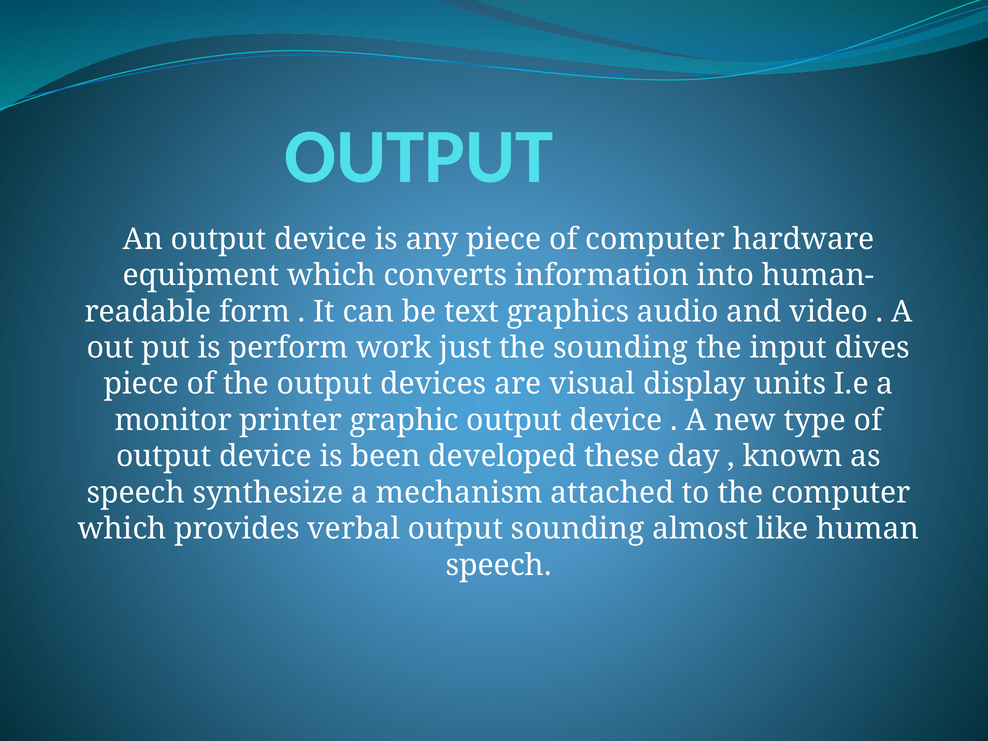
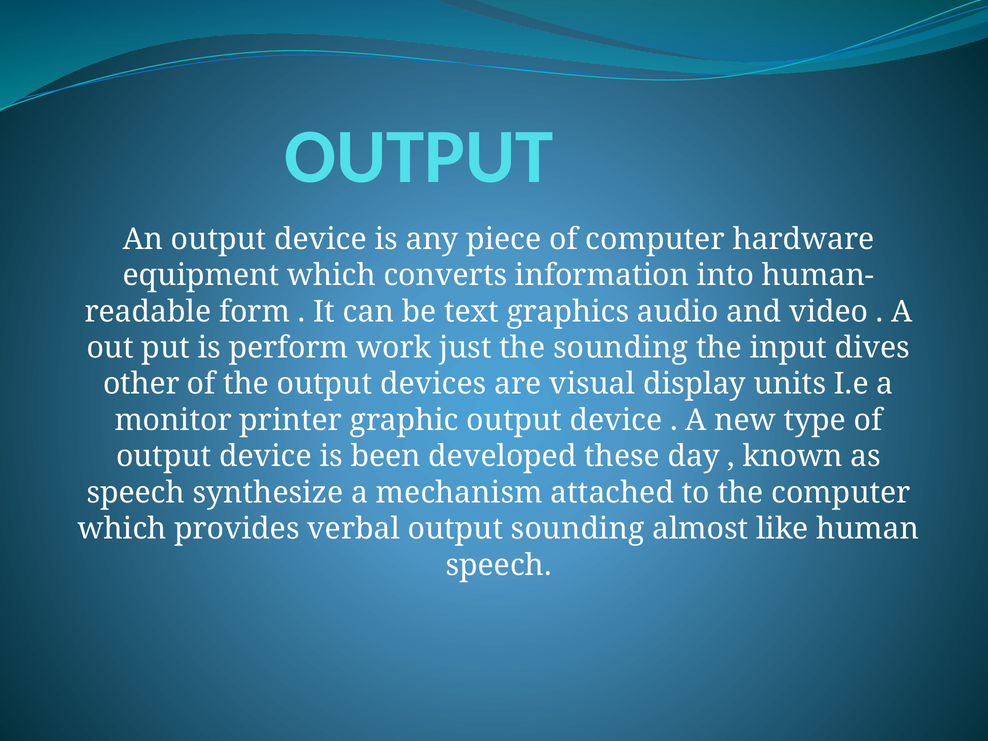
piece at (141, 384): piece -> other
